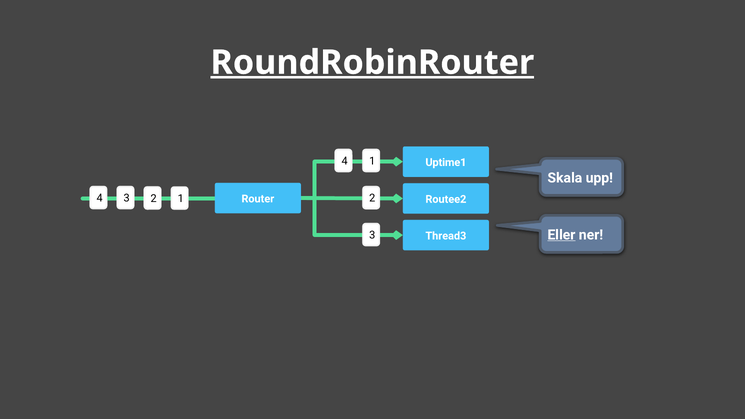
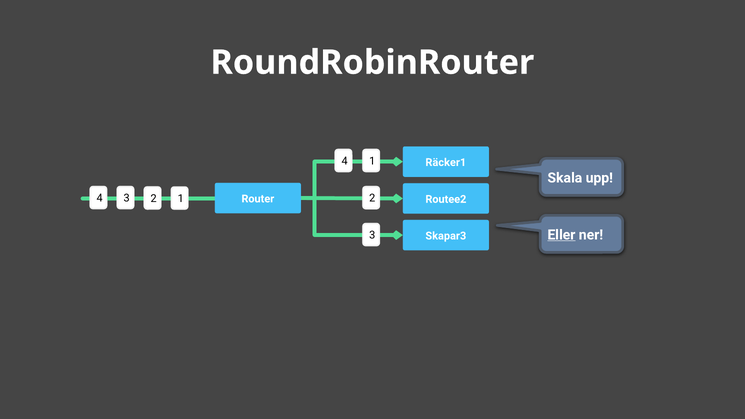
RoundRobinRouter underline: present -> none
Uptime1: Uptime1 -> Räcker1
Thread3: Thread3 -> Skapar3
